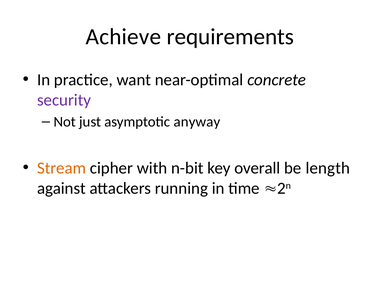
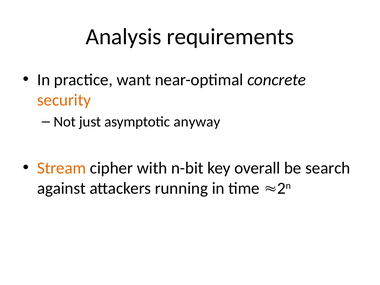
Achieve: Achieve -> Analysis
security colour: purple -> orange
length: length -> search
